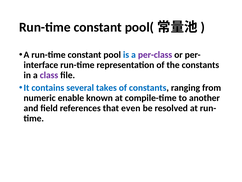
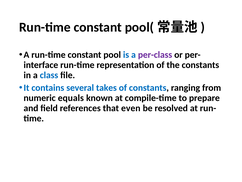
class colour: purple -> blue
enable: enable -> equals
another: another -> prepare
